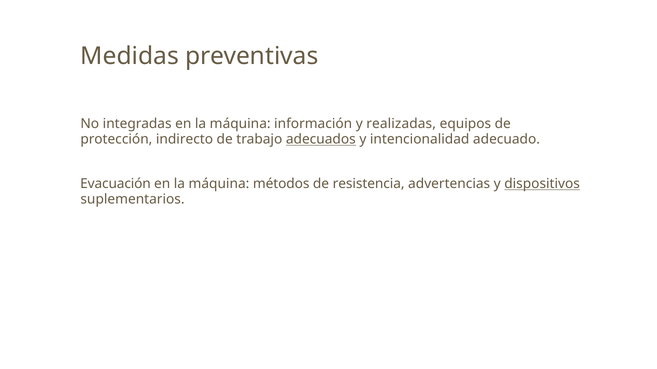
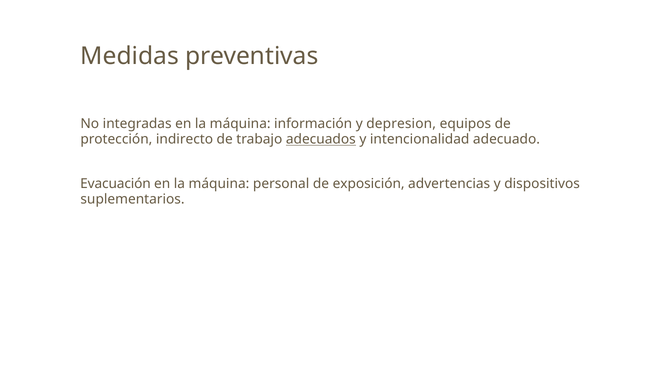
realizadas: realizadas -> depresion
métodos: métodos -> personal
resistencia: resistencia -> exposición
dispositivos underline: present -> none
